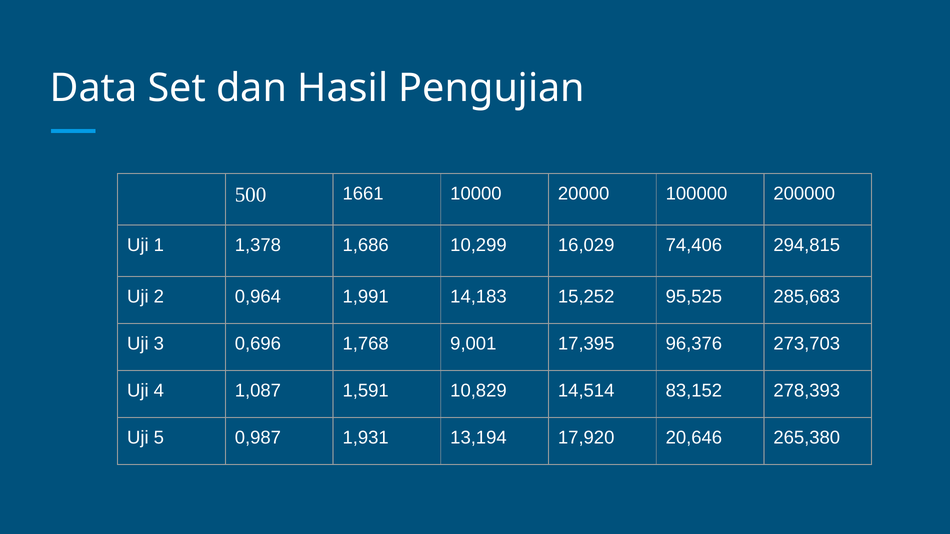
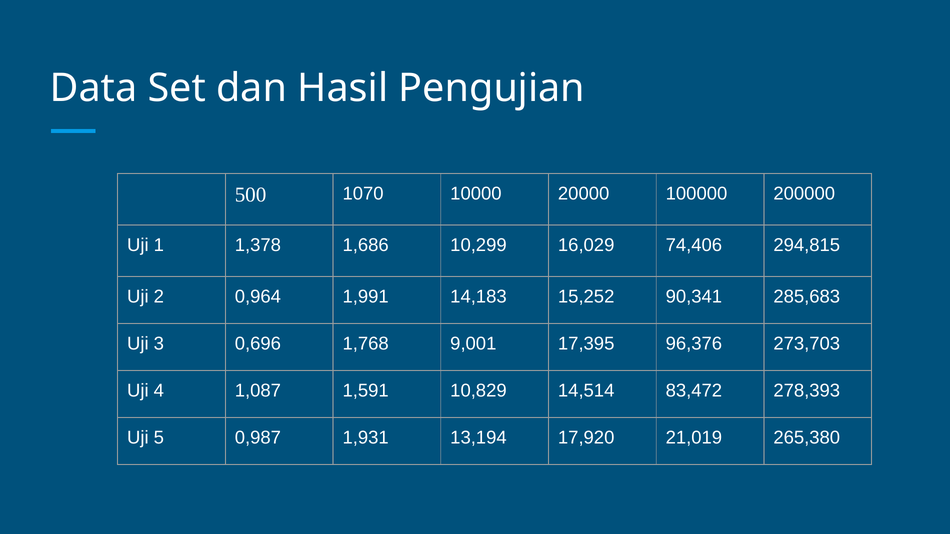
1661: 1661 -> 1070
95,525: 95,525 -> 90,341
83,152: 83,152 -> 83,472
20,646: 20,646 -> 21,019
